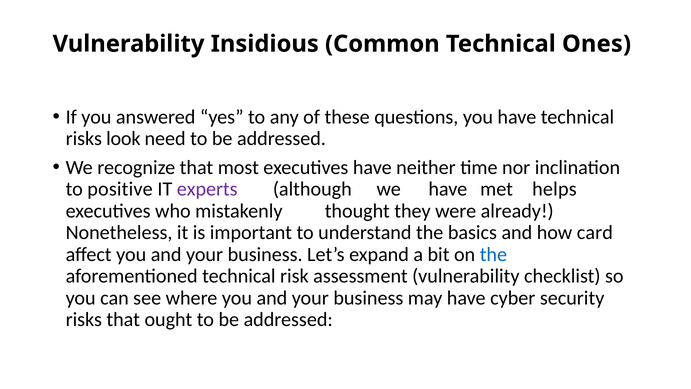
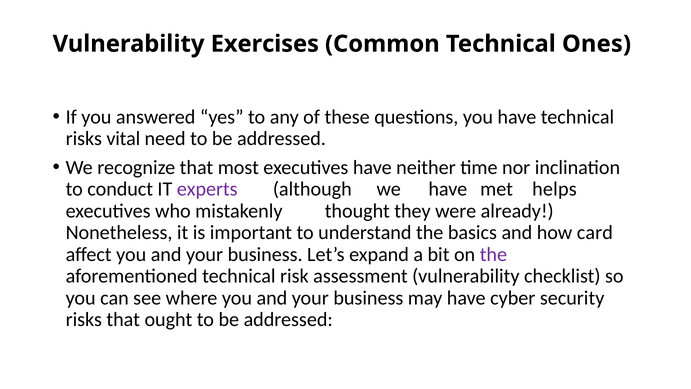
Insidious: Insidious -> Exercises
look: look -> vital
positive: positive -> conduct
the at (493, 254) colour: blue -> purple
